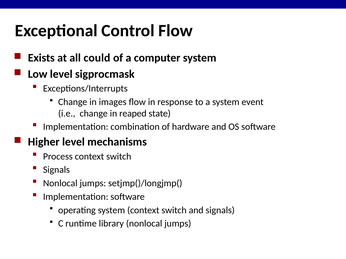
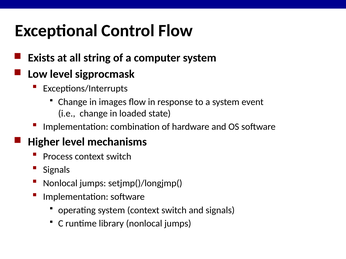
could: could -> string
reaped: reaped -> loaded
